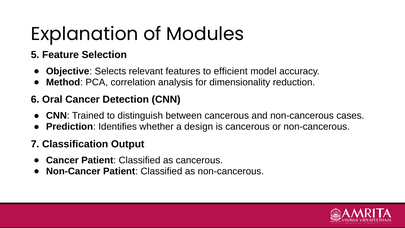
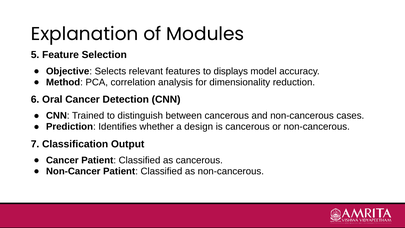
efficient: efficient -> displays
